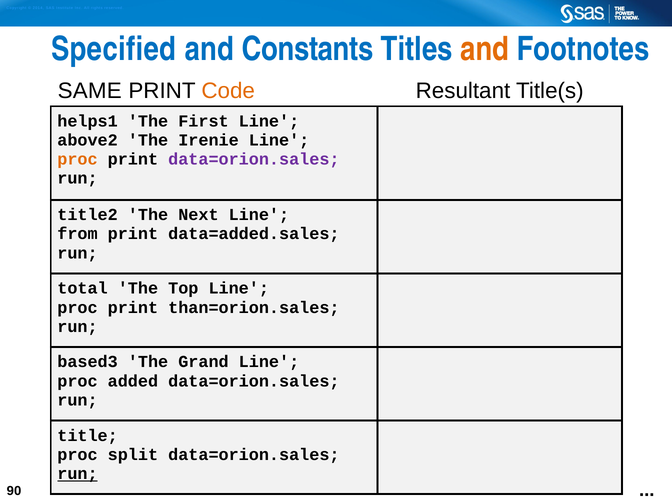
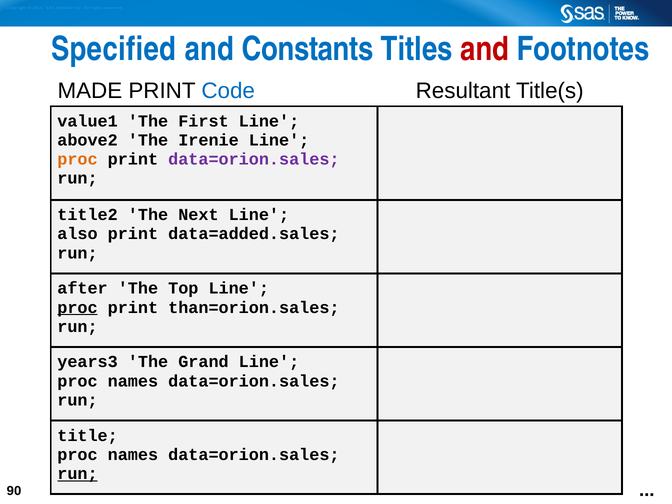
and at (485, 49) colour: orange -> red
SAME: SAME -> MADE
Code colour: orange -> blue
helps1: helps1 -> value1
from: from -> also
total: total -> after
proc at (77, 307) underline: none -> present
based3: based3 -> years3
added at (133, 381): added -> names
split at (133, 455): split -> names
